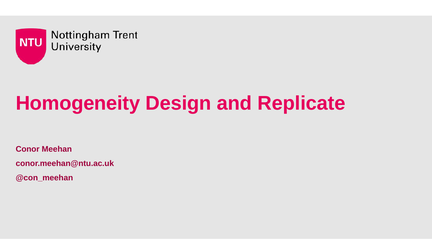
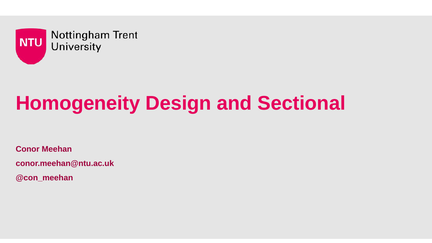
Replicate: Replicate -> Sectional
